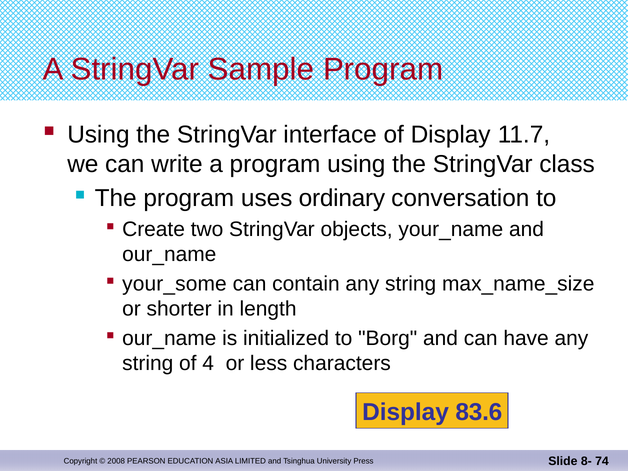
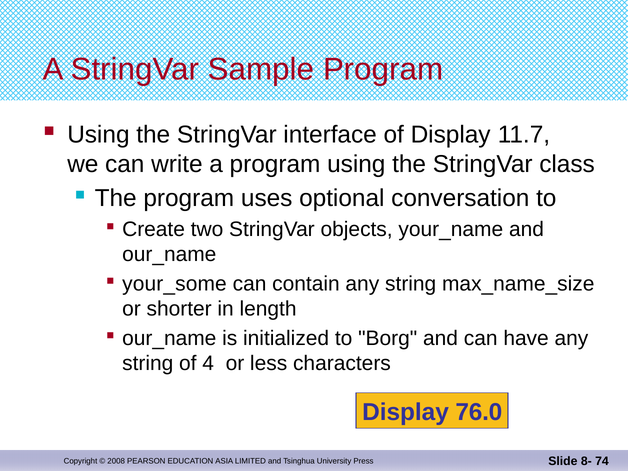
ordinary: ordinary -> optional
83.6: 83.6 -> 76.0
